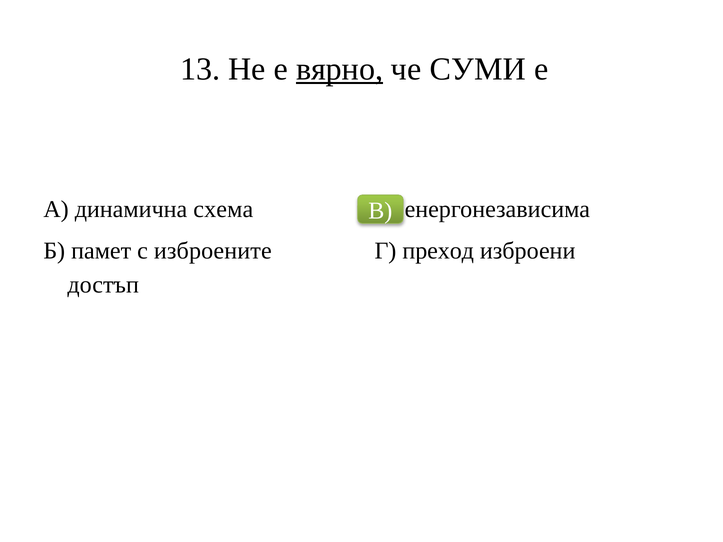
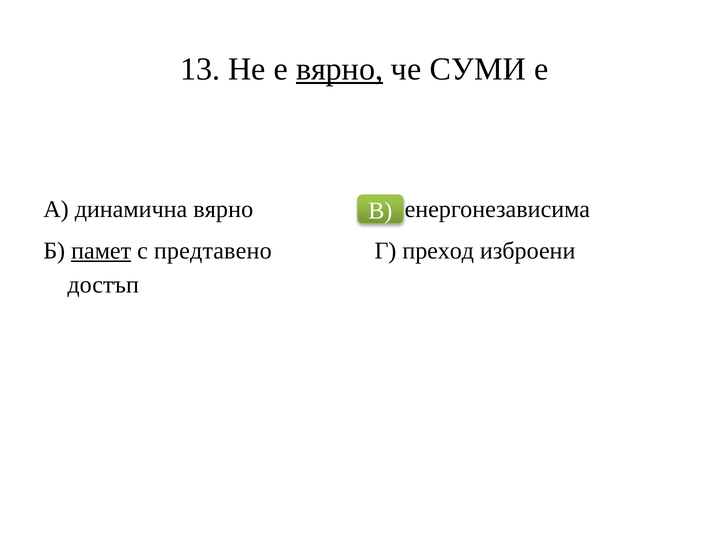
динамична схема: схема -> вярно
памет underline: none -> present
изброените: изброените -> предтавено
